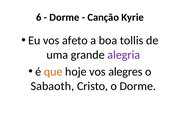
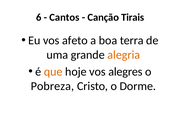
Dorme at (64, 17): Dorme -> Cantos
Kyrie: Kyrie -> Tirais
tollis: tollis -> terra
alegria colour: purple -> orange
Sabaoth: Sabaoth -> Pobreza
